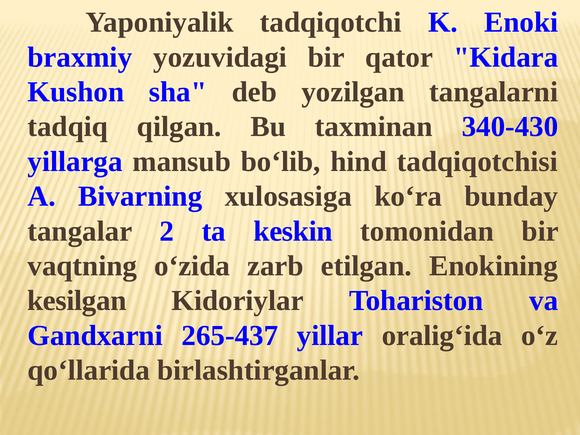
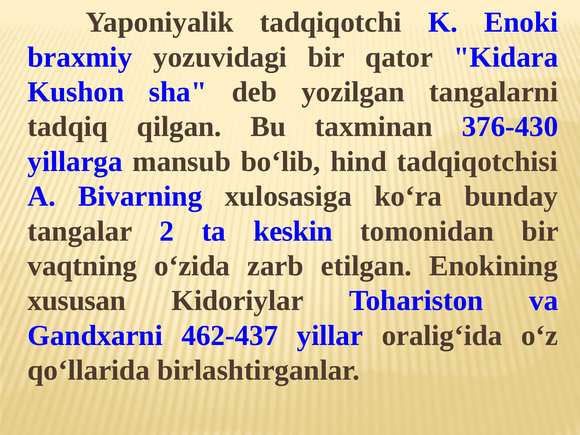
340-430: 340-430 -> 376-430
kesilgan: kesilgan -> xususan
265-437: 265-437 -> 462-437
